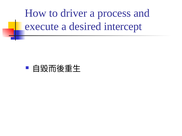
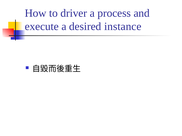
intercept: intercept -> instance
